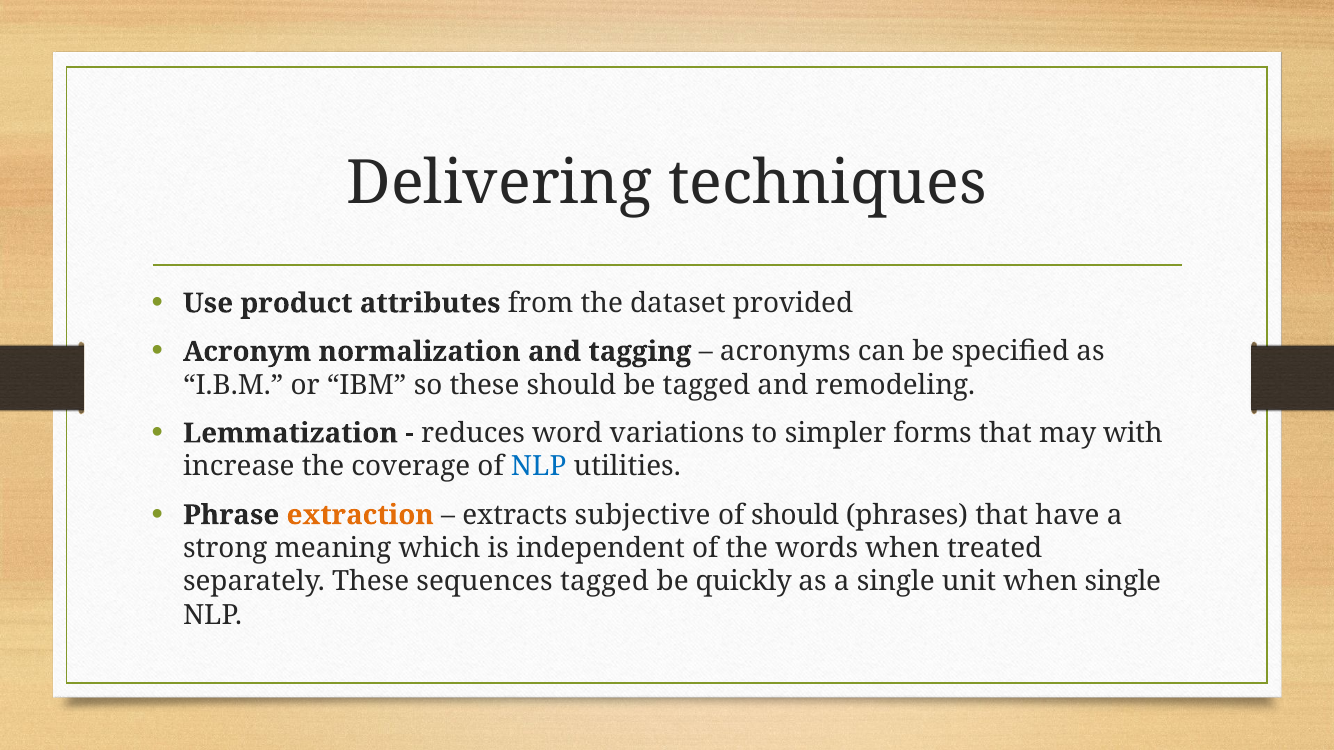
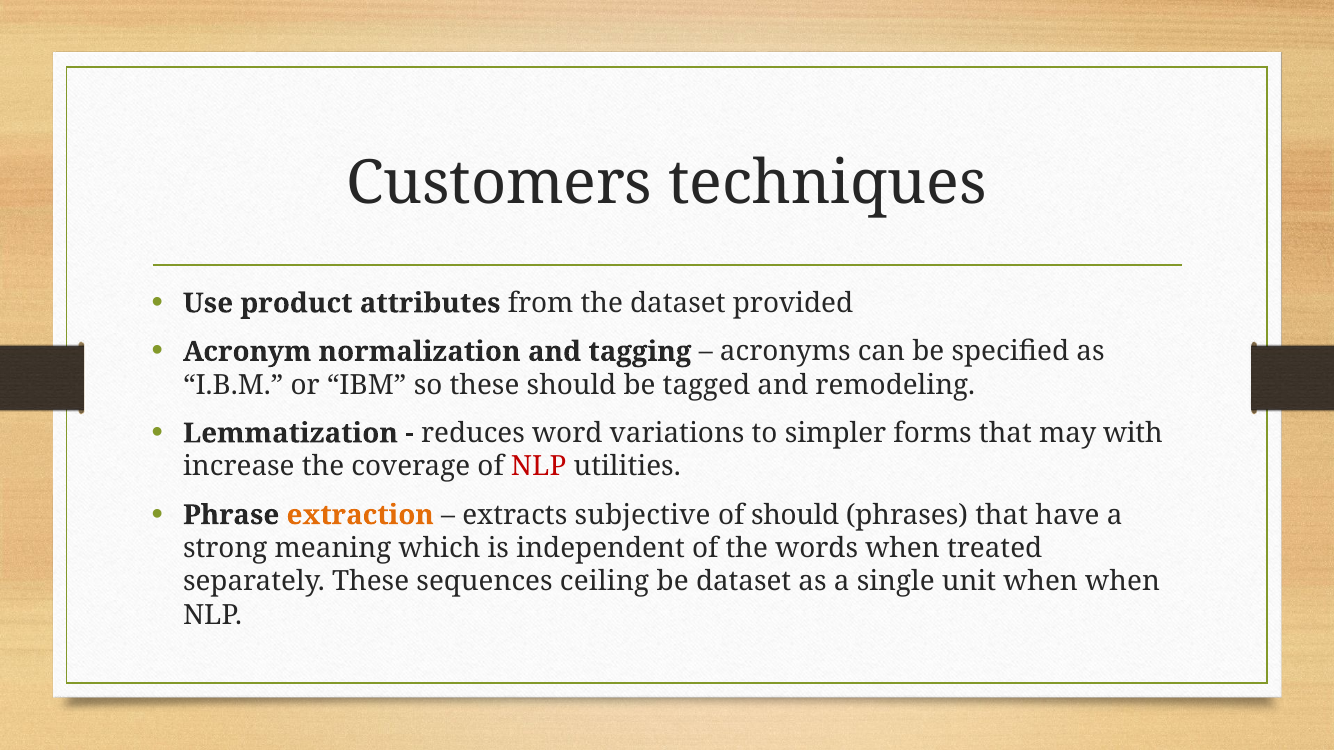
Delivering: Delivering -> Customers
NLP at (539, 467) colour: blue -> red
sequences tagged: tagged -> ceiling
be quickly: quickly -> dataset
when single: single -> when
